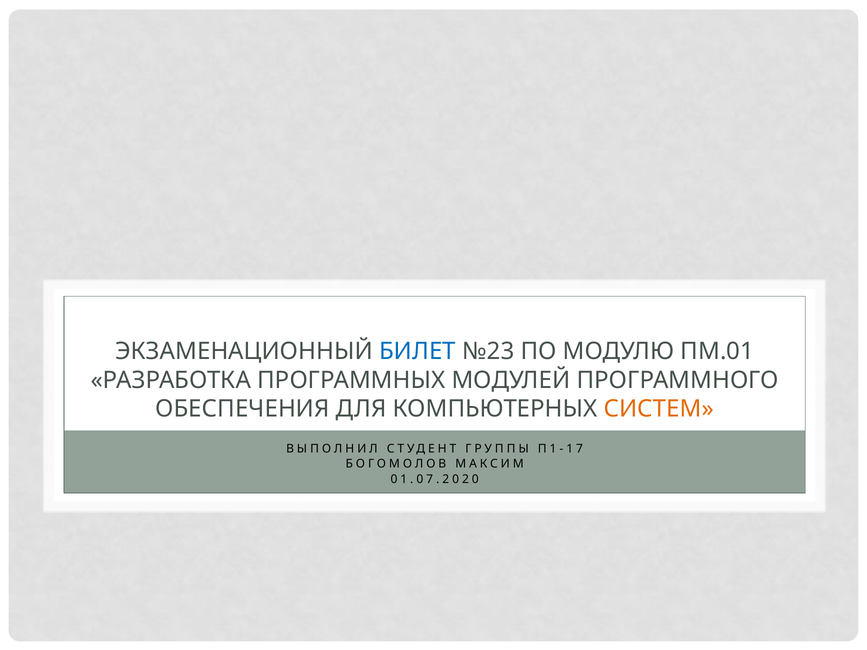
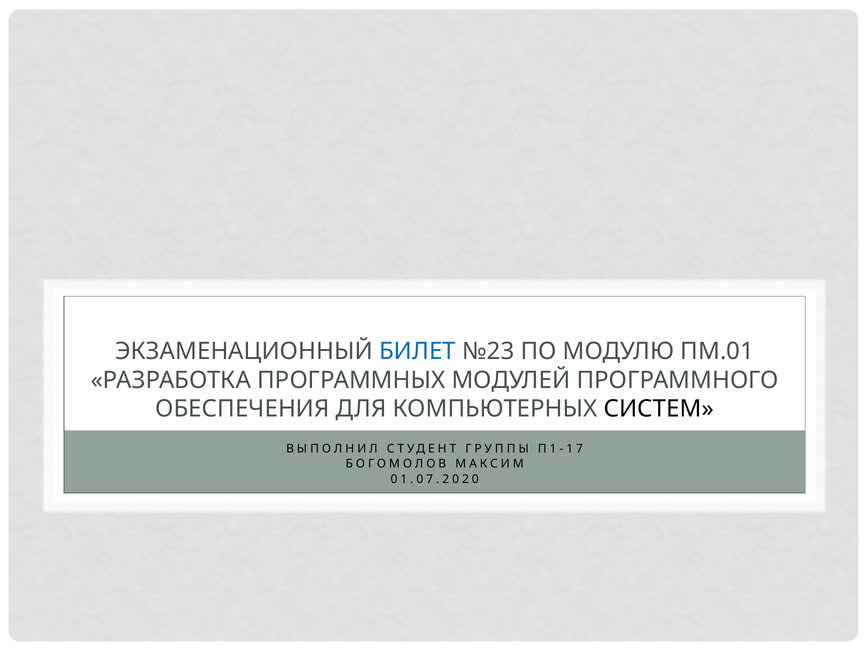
СИСТЕМ colour: orange -> black
